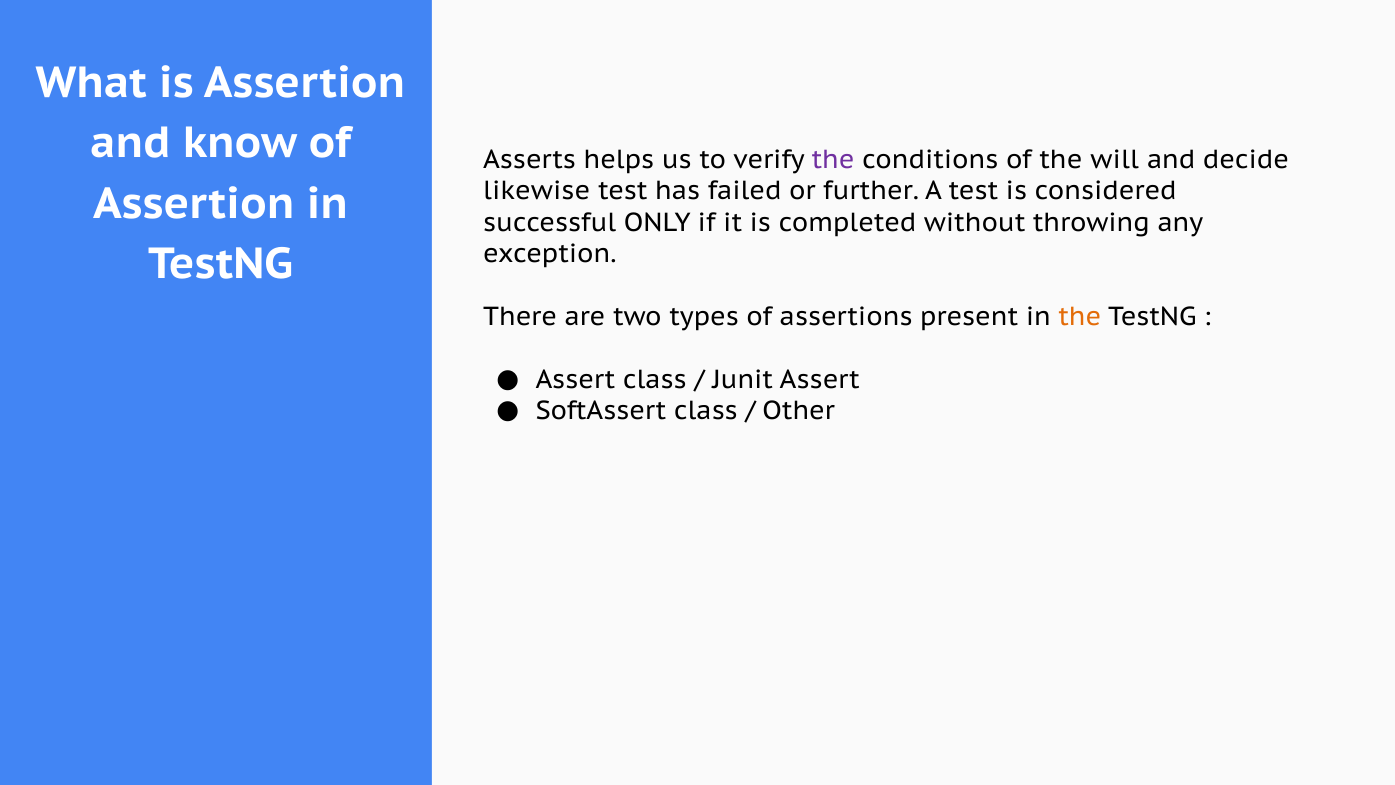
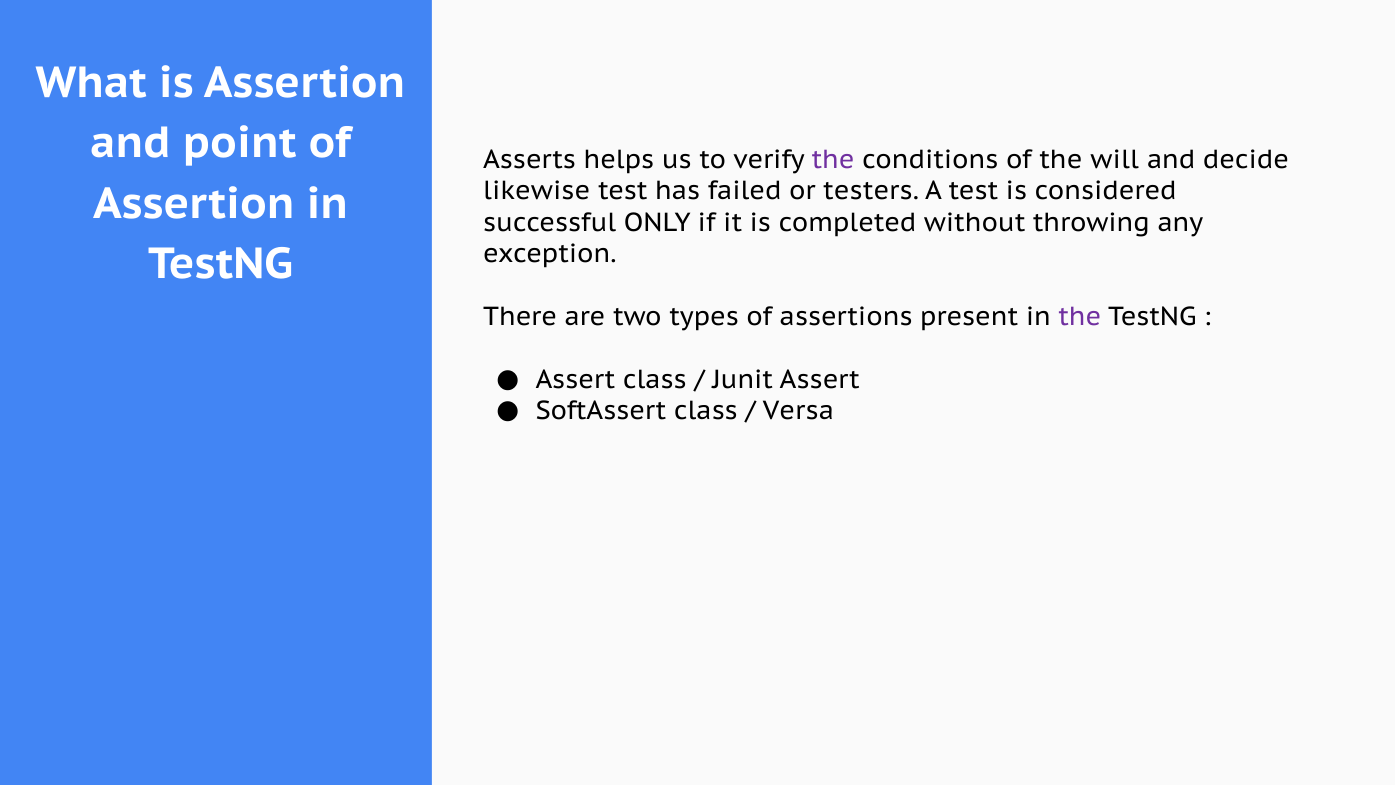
know: know -> point
further: further -> testers
the at (1080, 317) colour: orange -> purple
Other: Other -> Versa
